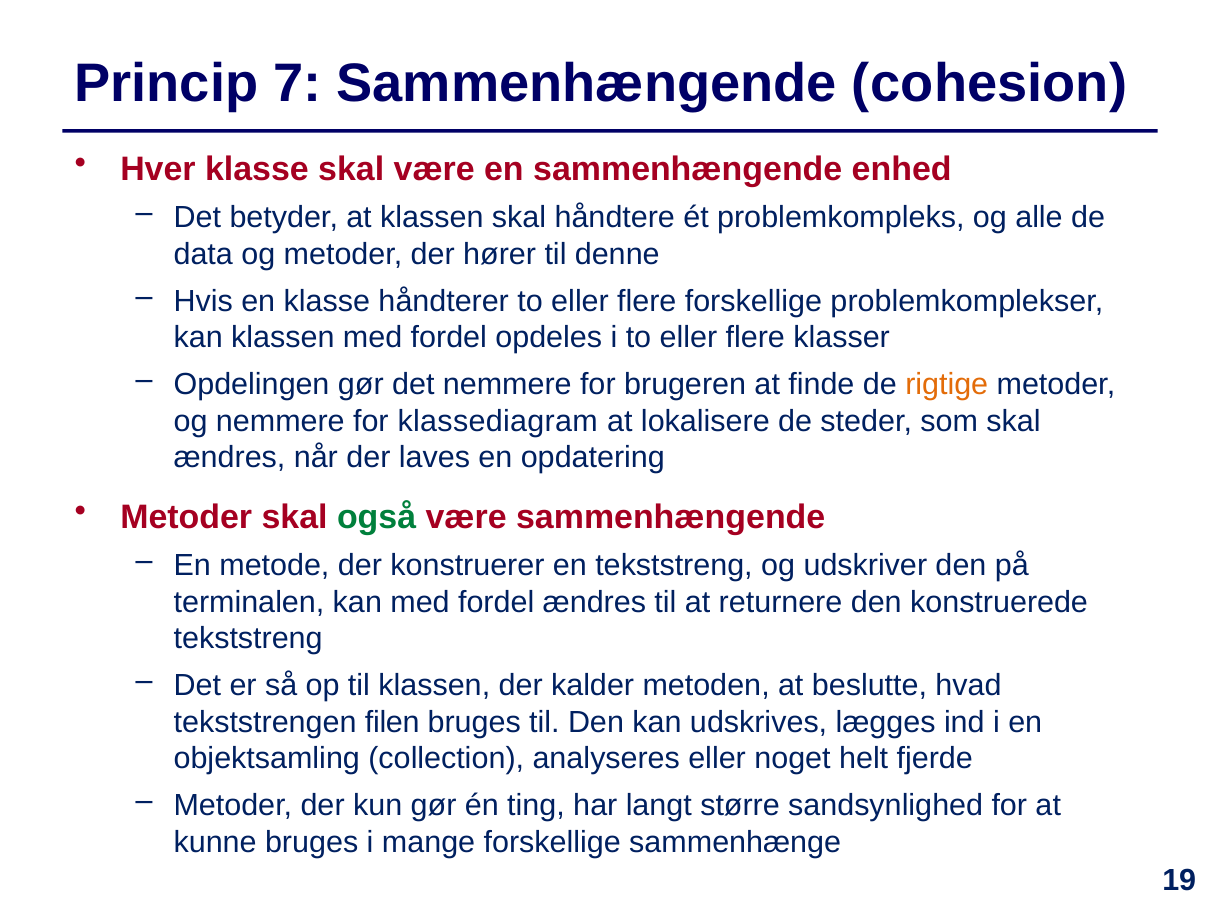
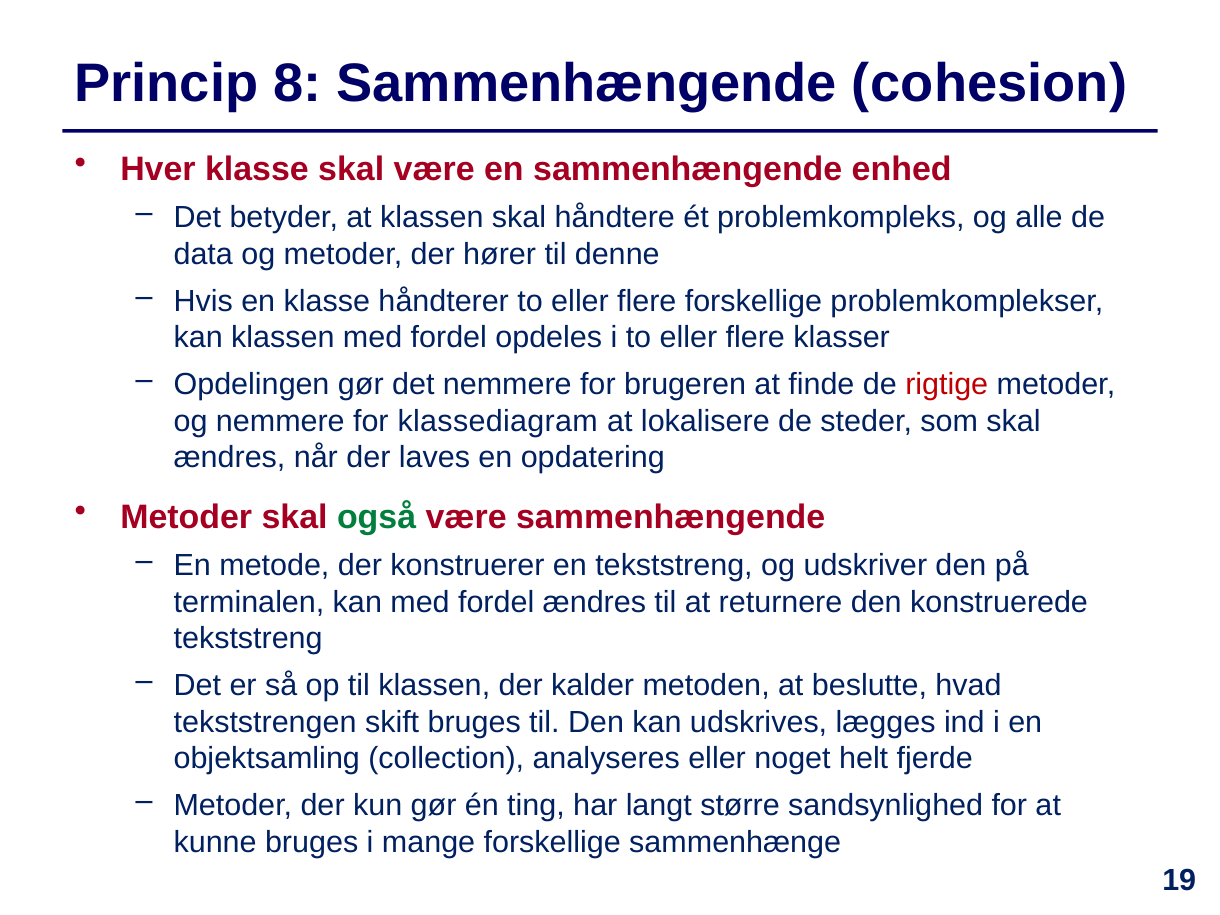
7: 7 -> 8
rigtige colour: orange -> red
filen: filen -> skift
